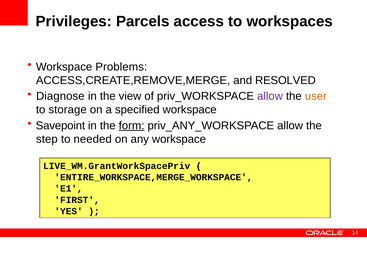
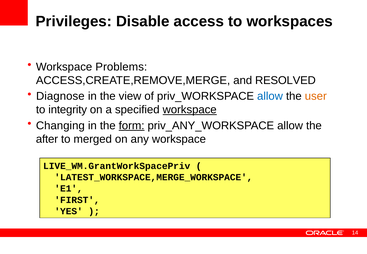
Parcels: Parcels -> Disable
allow at (270, 96) colour: purple -> blue
storage: storage -> integrity
workspace at (190, 110) underline: none -> present
Savepoint: Savepoint -> Changing
step: step -> after
needed: needed -> merged
ENTIRE_WORKSPACE,MERGE_WORKSPACE: ENTIRE_WORKSPACE,MERGE_WORKSPACE -> LATEST_WORKSPACE,MERGE_WORKSPACE
